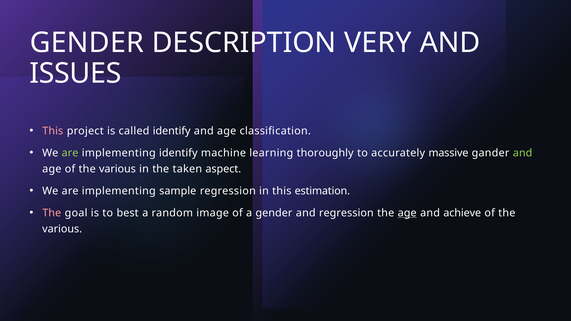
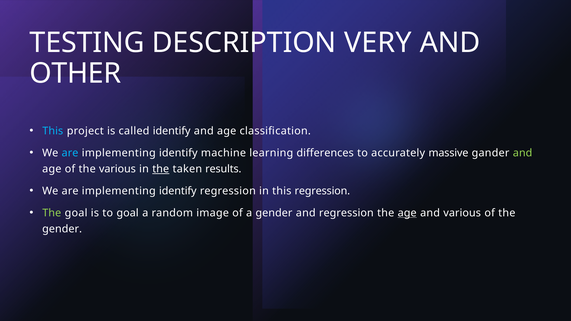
GENDER at (87, 43): GENDER -> TESTING
ISSUES: ISSUES -> OTHER
This at (53, 131) colour: pink -> light blue
are at (70, 153) colour: light green -> light blue
thoroughly: thoroughly -> differences
the at (161, 169) underline: none -> present
aspect: aspect -> results
sample at (178, 191): sample -> identify
this estimation: estimation -> regression
The at (52, 213) colour: pink -> light green
to best: best -> goal
and achieve: achieve -> various
various at (62, 229): various -> gender
